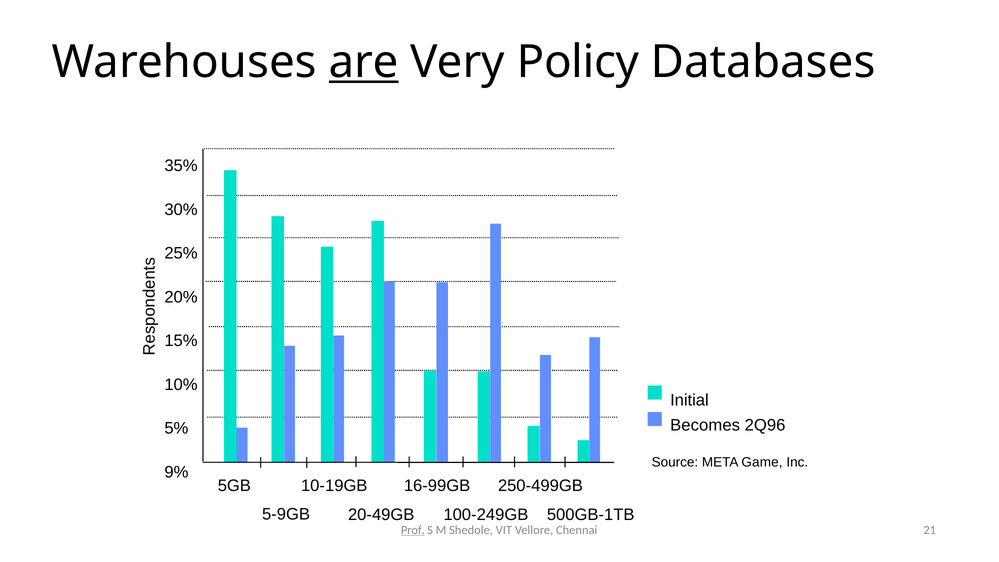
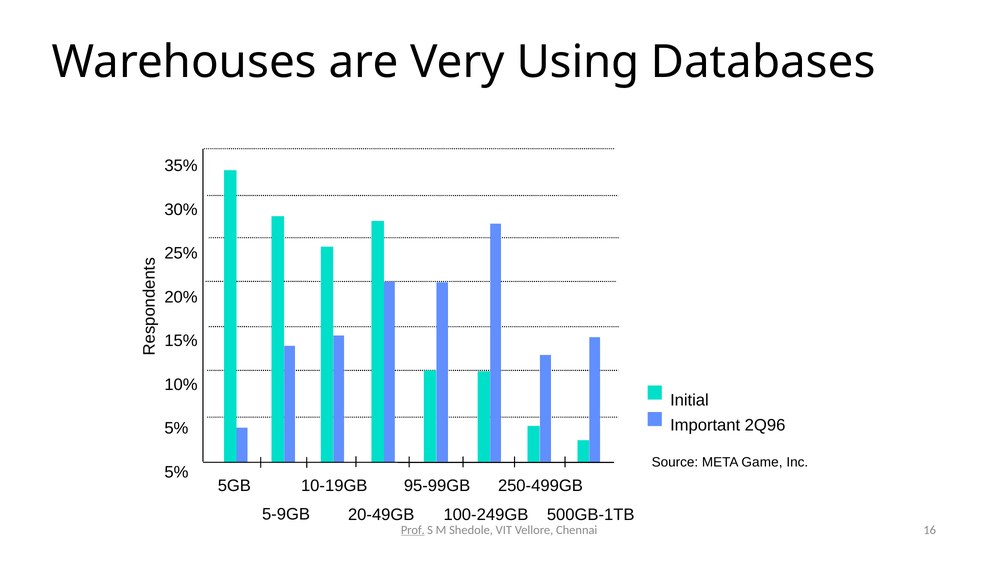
are underline: present -> none
Policy: Policy -> Using
Becomes: Becomes -> Important
9% at (176, 472): 9% -> 5%
16-99GB: 16-99GB -> 95-99GB
21: 21 -> 16
